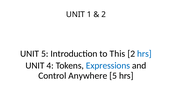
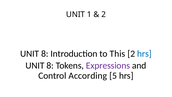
5 at (45, 54): 5 -> 8
4 at (50, 65): 4 -> 8
Expressions colour: blue -> purple
Anywhere: Anywhere -> According
